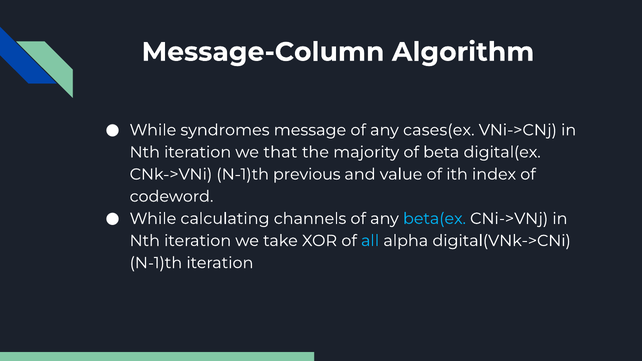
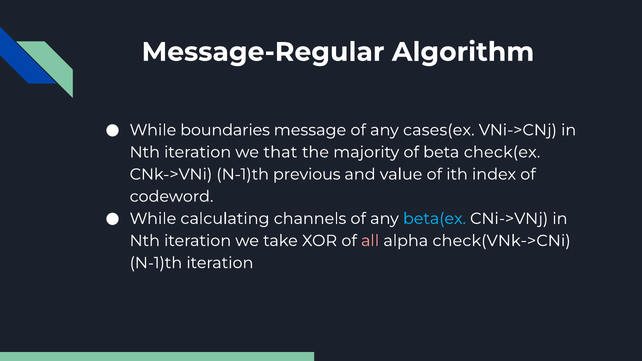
Message-Column: Message-Column -> Message-Regular
syndromes: syndromes -> boundaries
digital(ex: digital(ex -> check(ex
all colour: light blue -> pink
digital(VNk->CNi: digital(VNk->CNi -> check(VNk->CNi
